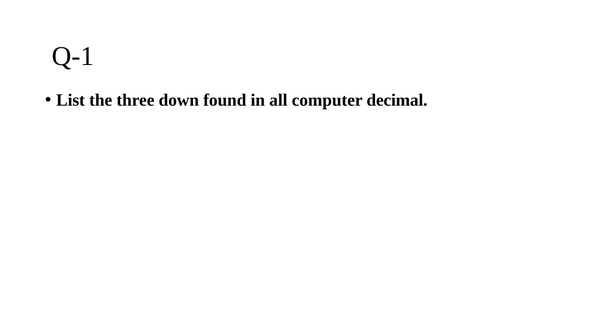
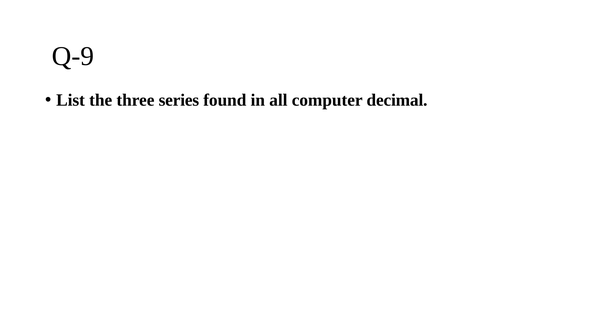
Q-1: Q-1 -> Q-9
down: down -> series
